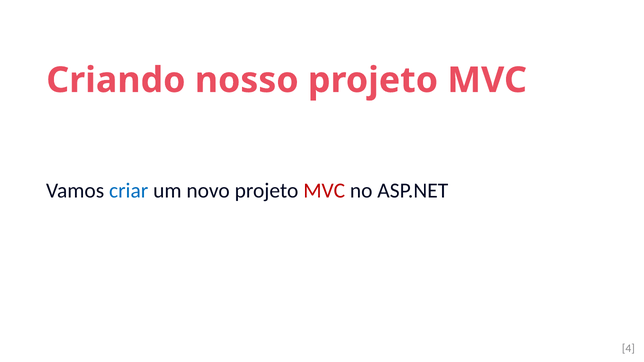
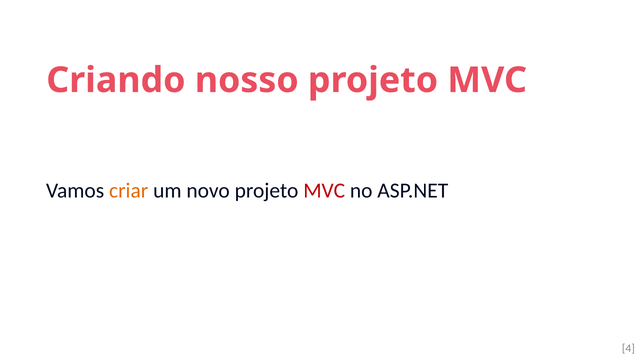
criar colour: blue -> orange
